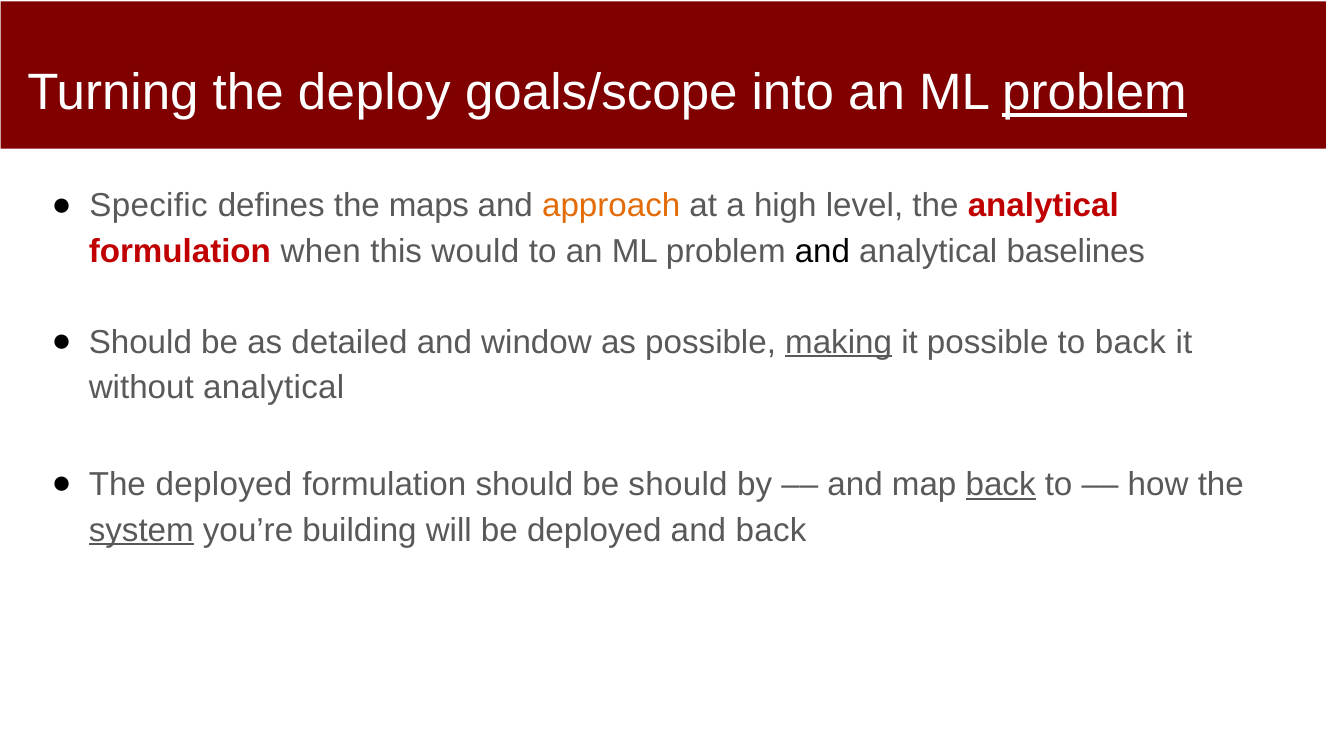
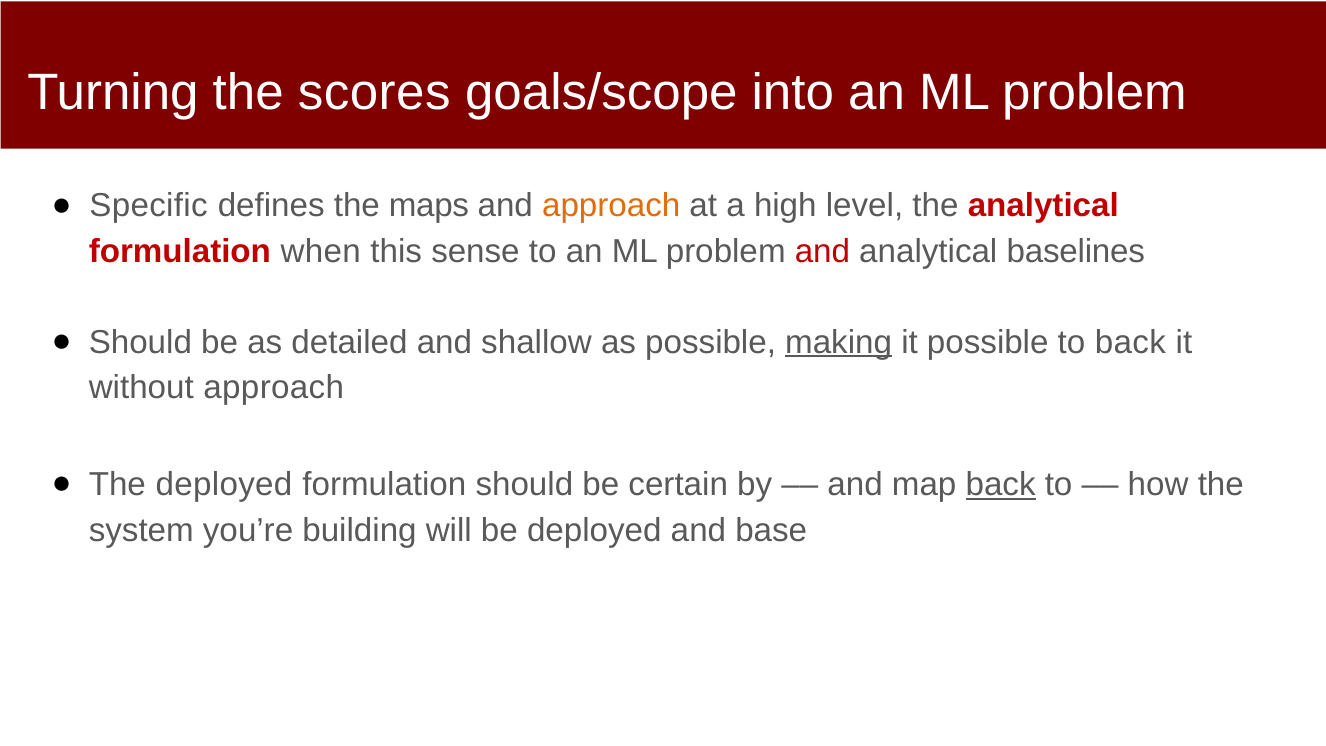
deploy: deploy -> scores
problem at (1094, 93) underline: present -> none
would: would -> sense
and at (822, 252) colour: black -> red
window: window -> shallow
without analytical: analytical -> approach
be should: should -> certain
system underline: present -> none
and back: back -> base
